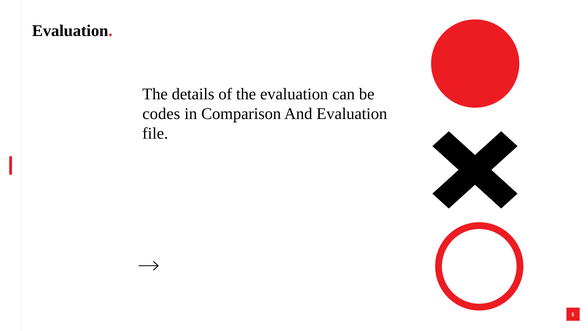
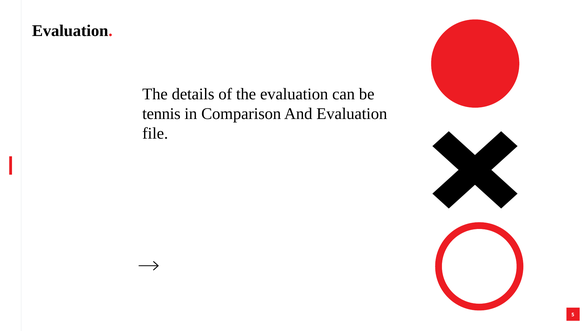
codes: codes -> tennis
